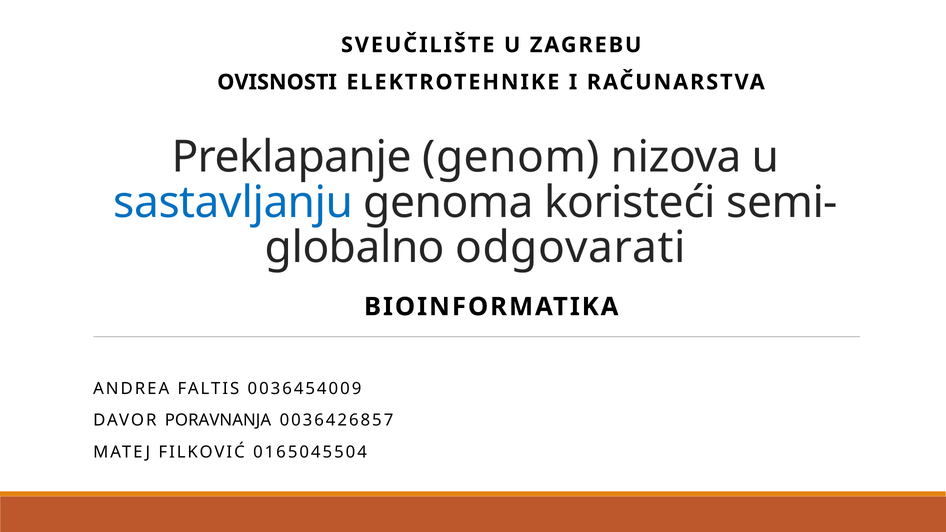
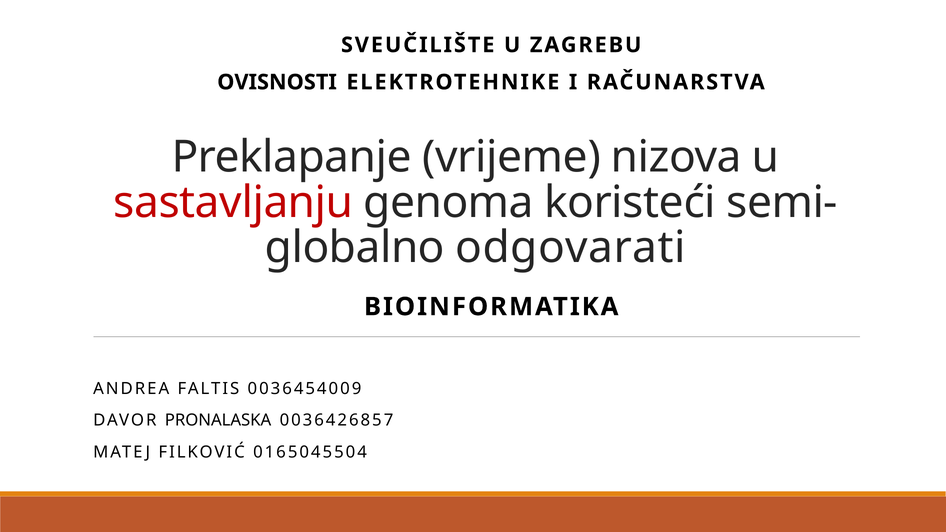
genom: genom -> vrijeme
sastavljanju colour: blue -> red
PORAVNANJA: PORAVNANJA -> PRONALASKA
